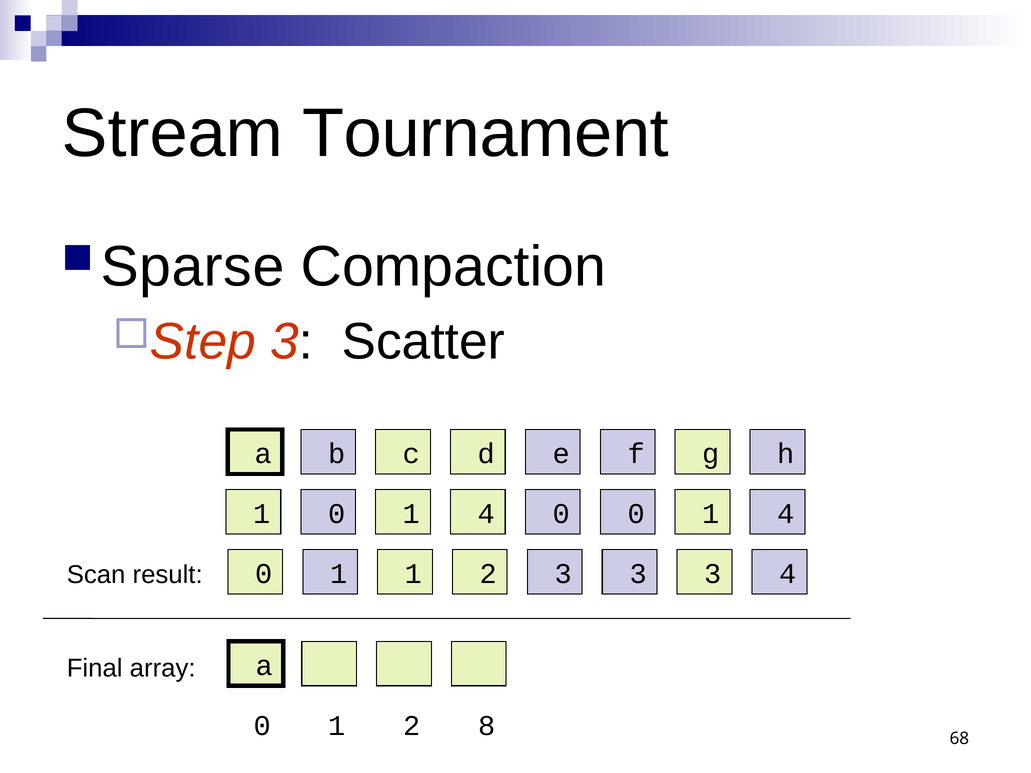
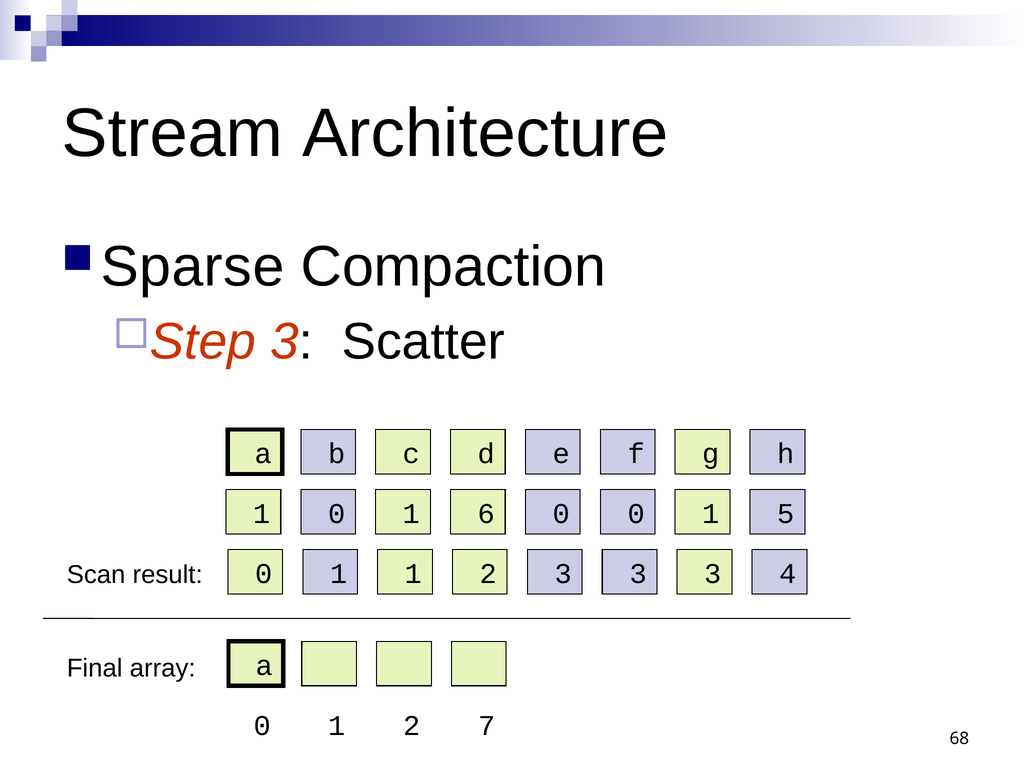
Tournament: Tournament -> Architecture
4 at (486, 514): 4 -> 6
4 at (786, 514): 4 -> 5
8: 8 -> 7
